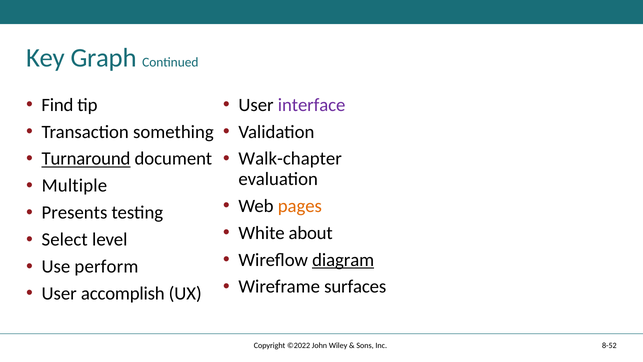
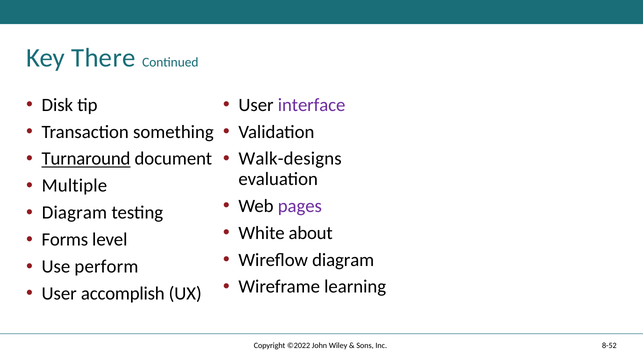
Graph: Graph -> There
Find: Find -> Disk
Walk-chapter: Walk-chapter -> Walk-designs
pages colour: orange -> purple
Presents at (74, 212): Presents -> Diagram
Select: Select -> Forms
diagram at (343, 260) underline: present -> none
surfaces: surfaces -> learning
